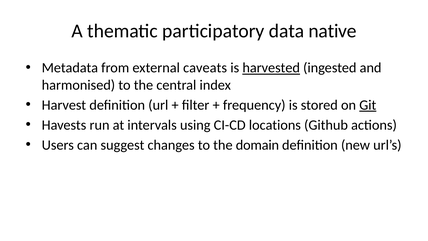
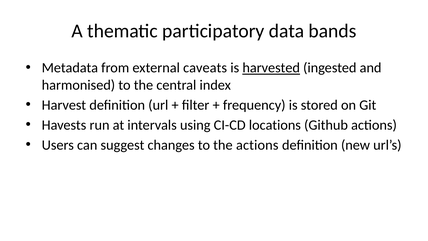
native: native -> bands
Git underline: present -> none
the domain: domain -> actions
